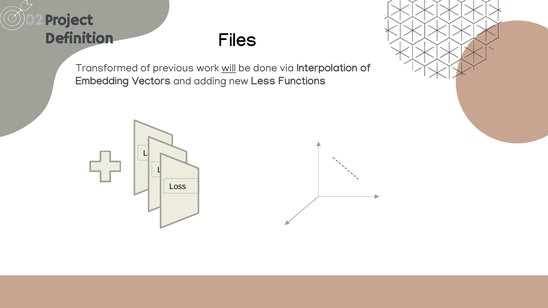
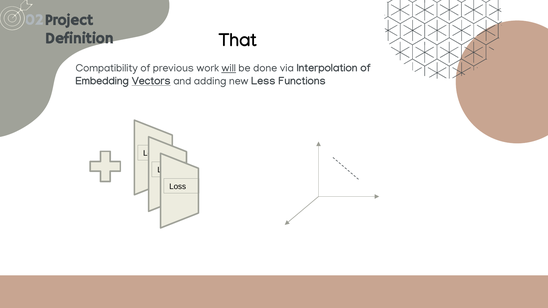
Files: Files -> That
Transformed: Transformed -> Compatibility
Vectors underline: none -> present
